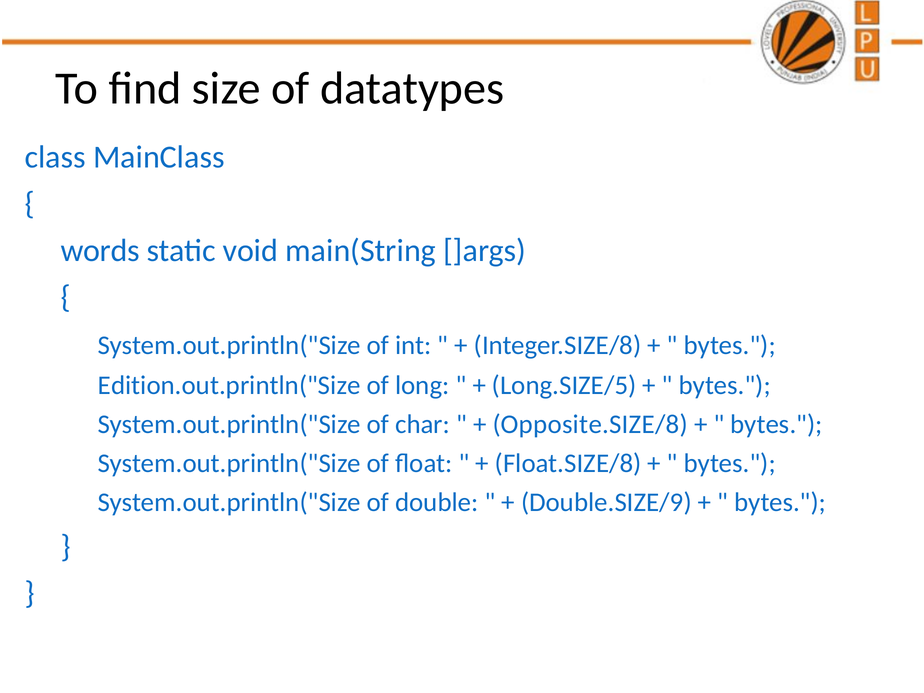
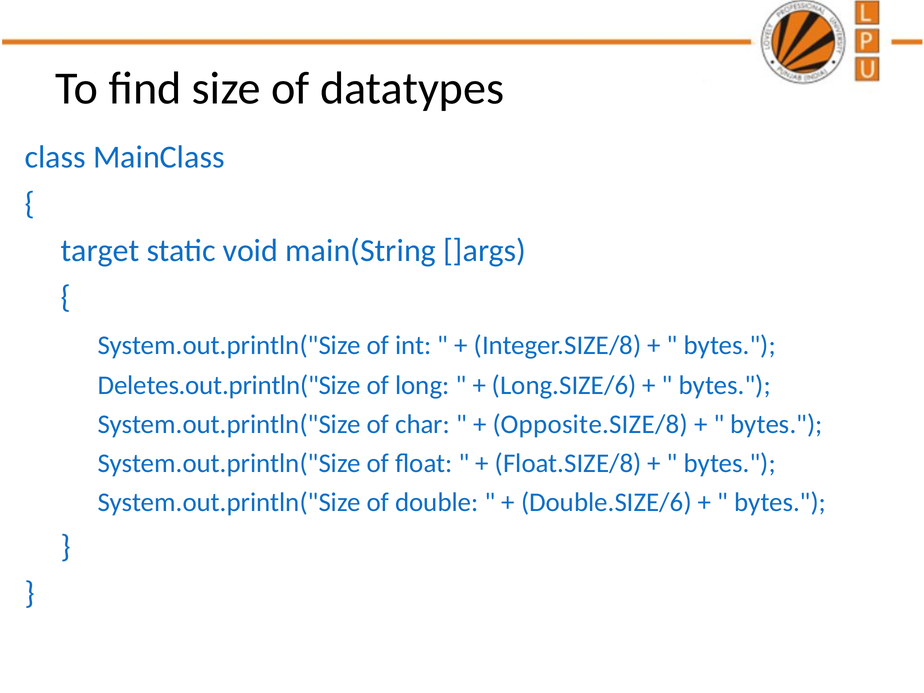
words: words -> target
Edition.out.println("Size: Edition.out.println("Size -> Deletes.out.println("Size
Long.SIZE/5: Long.SIZE/5 -> Long.SIZE/6
Double.SIZE/9: Double.SIZE/9 -> Double.SIZE/6
